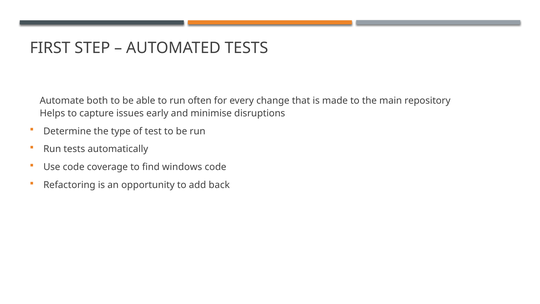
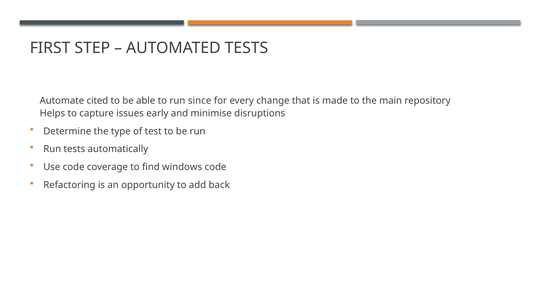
both: both -> cited
often: often -> since
